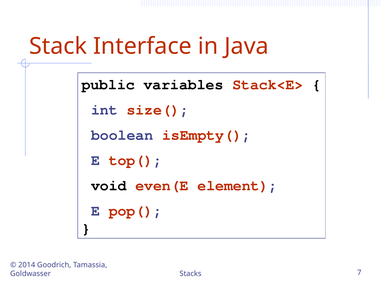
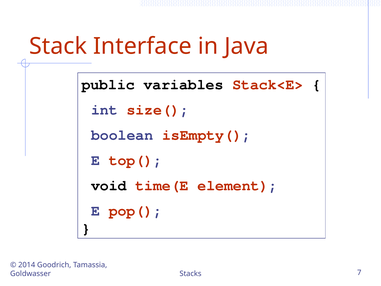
even(E: even(E -> time(E
